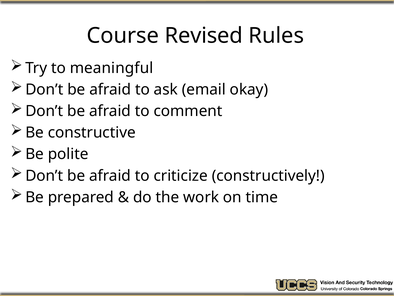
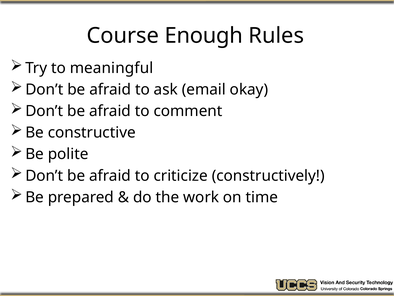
Revised: Revised -> Enough
